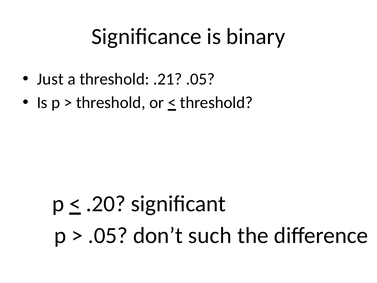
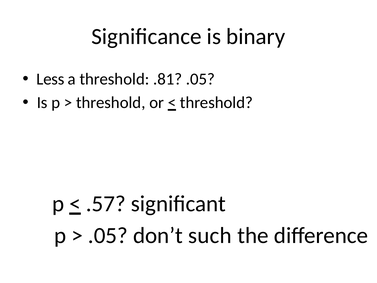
Just: Just -> Less
.21: .21 -> .81
.20: .20 -> .57
